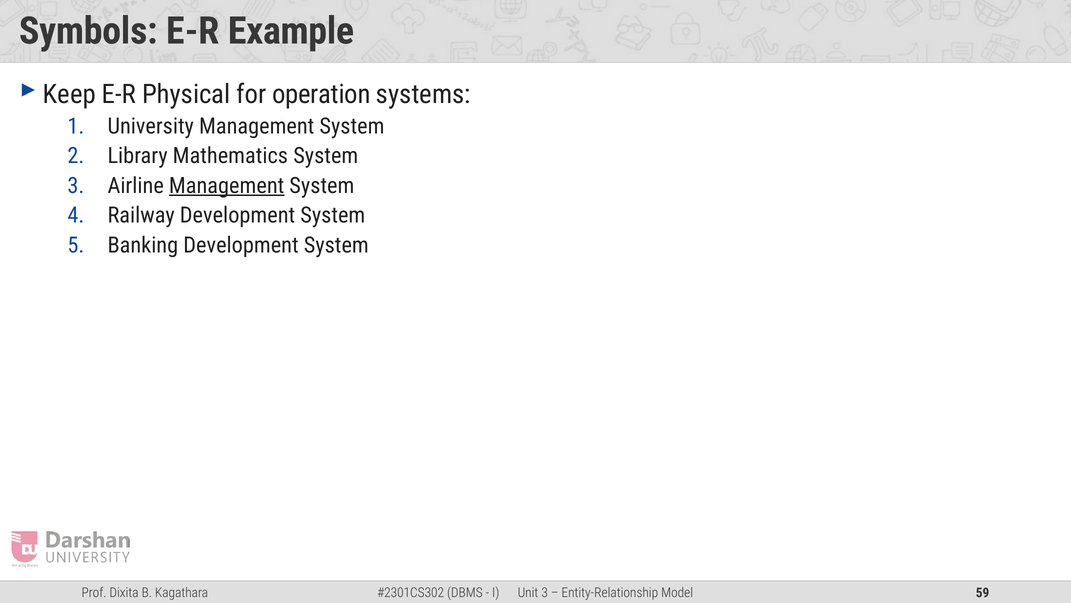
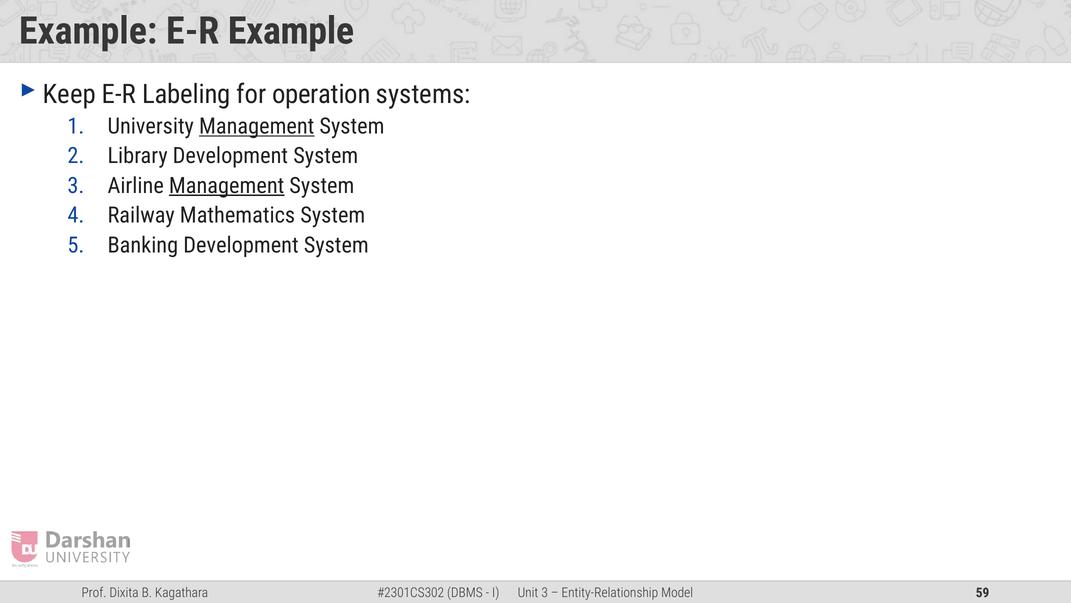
Symbols at (88, 31): Symbols -> Example
Physical: Physical -> Labeling
Management at (257, 126) underline: none -> present
Library Mathematics: Mathematics -> Development
Railway Development: Development -> Mathematics
